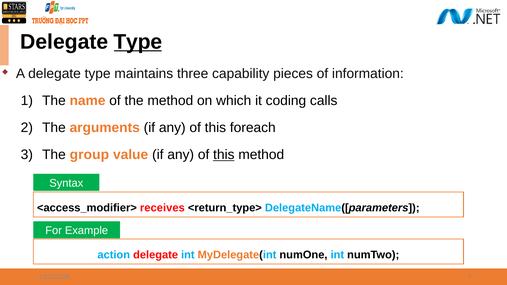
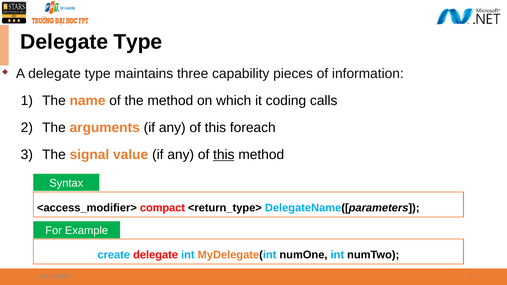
Type at (138, 42) underline: present -> none
group: group -> signal
receives: receives -> compact
action: action -> create
